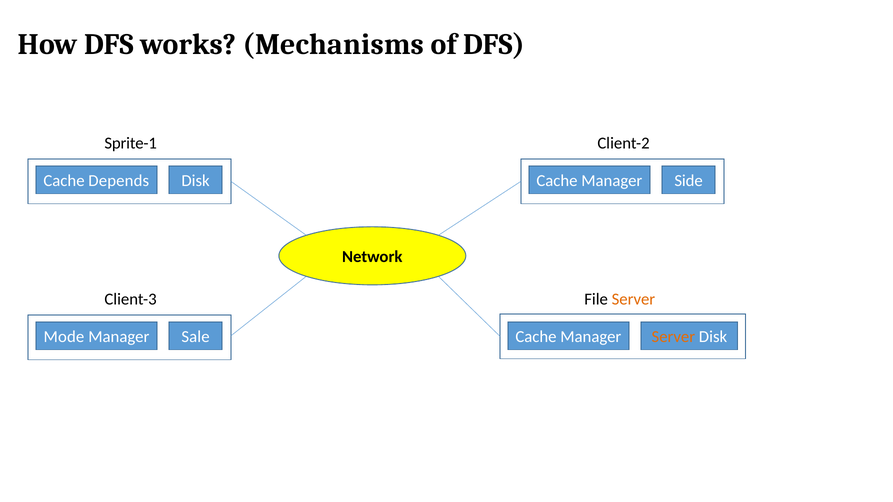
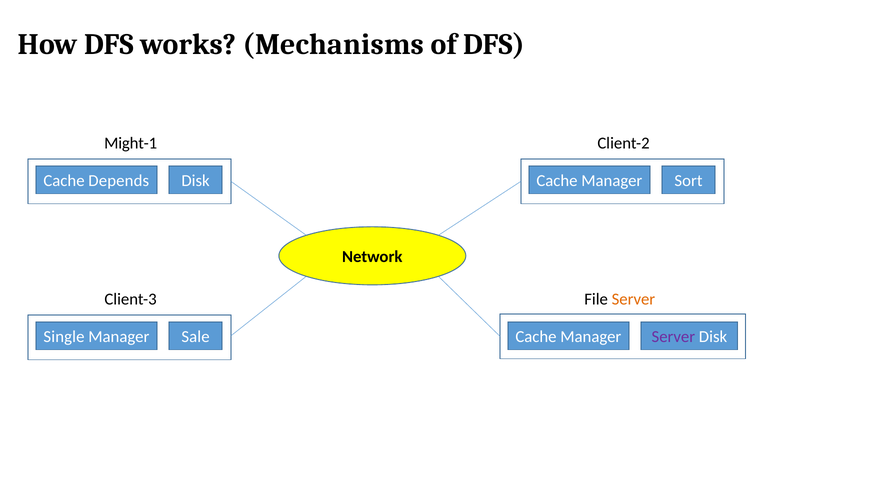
Sprite-1: Sprite-1 -> Might-1
Side: Side -> Sort
Mode: Mode -> Single
Server at (673, 337) colour: orange -> purple
